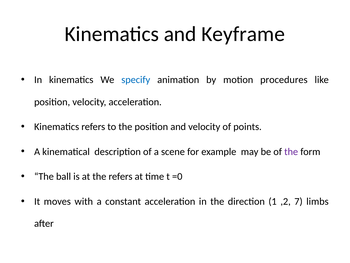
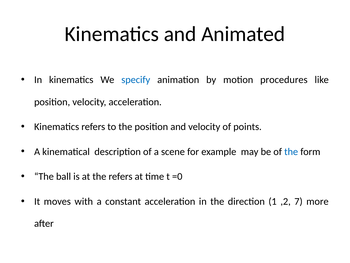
Keyframe: Keyframe -> Animated
the at (291, 151) colour: purple -> blue
limbs: limbs -> more
